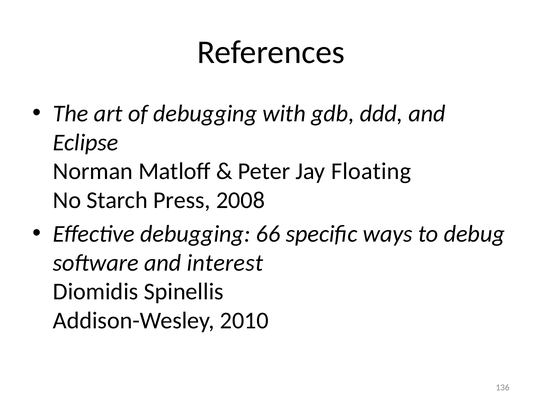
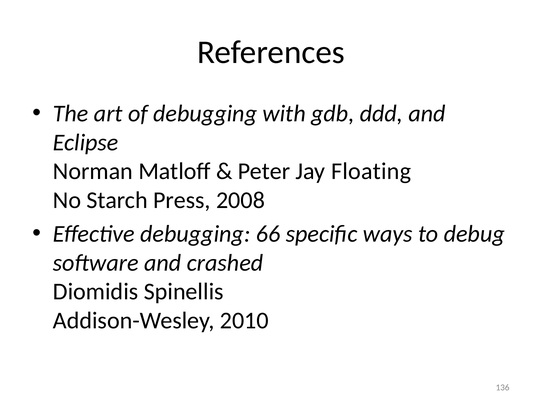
interest: interest -> crashed
